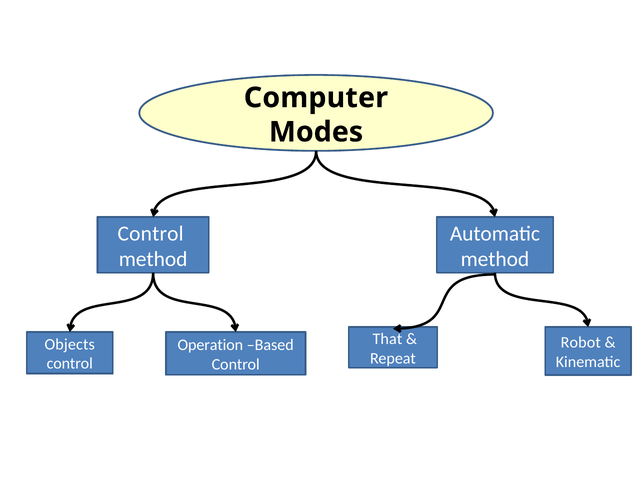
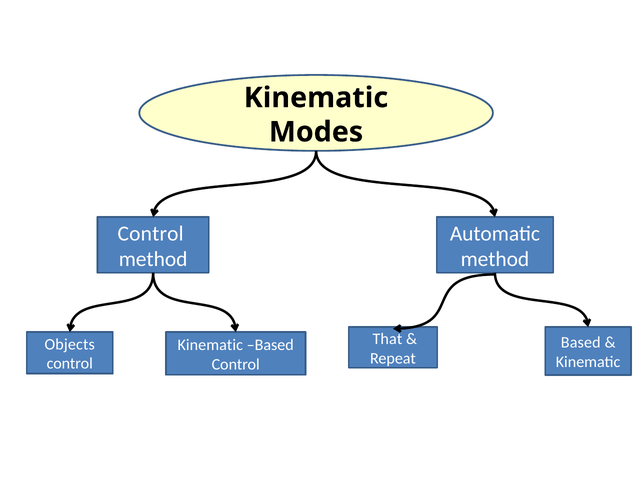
Computer at (316, 98): Computer -> Kinematic
Robot at (581, 343): Robot -> Based
Operation at (210, 345): Operation -> Kinematic
